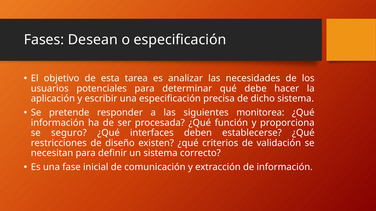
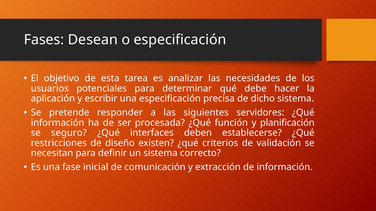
monitorea: monitorea -> servidores
proporciona: proporciona -> planificación
